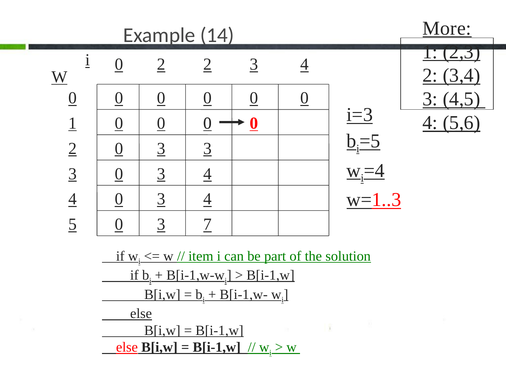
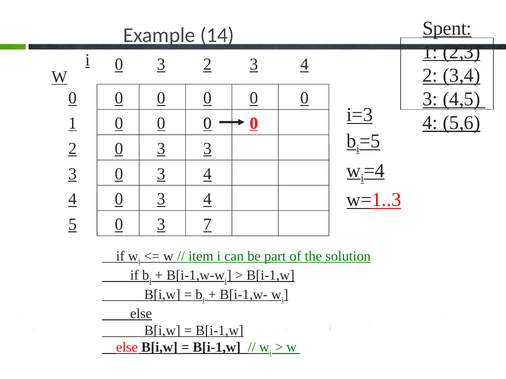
More: More -> Spent
i 0 2: 2 -> 3
